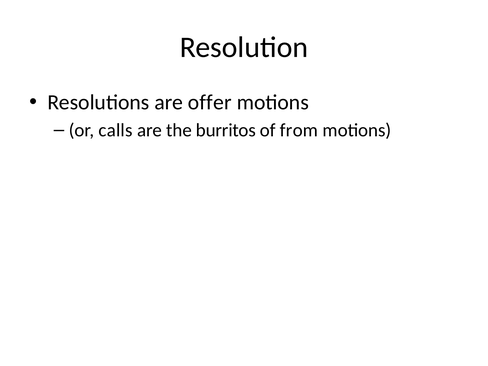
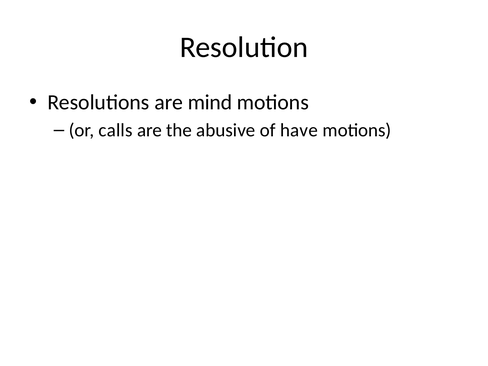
offer: offer -> mind
burritos: burritos -> abusive
from: from -> have
